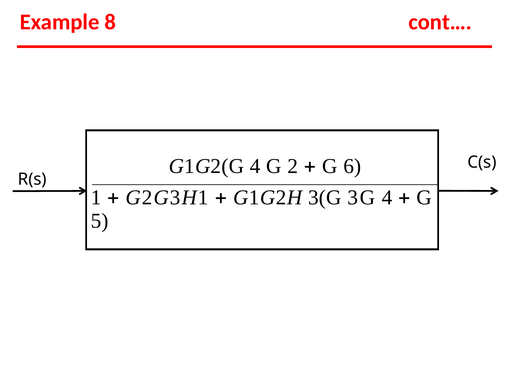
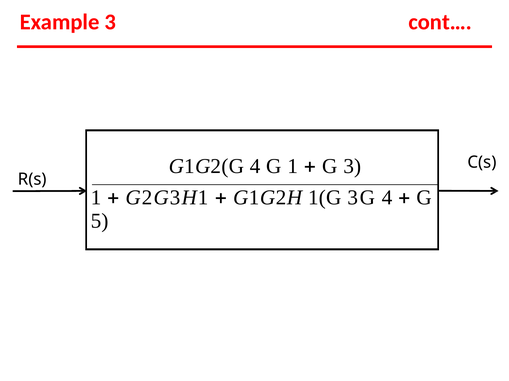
Example 8: 8 -> 3
G 2: 2 -> 1
G 6: 6 -> 3
3(G: 3(G -> 1(G
